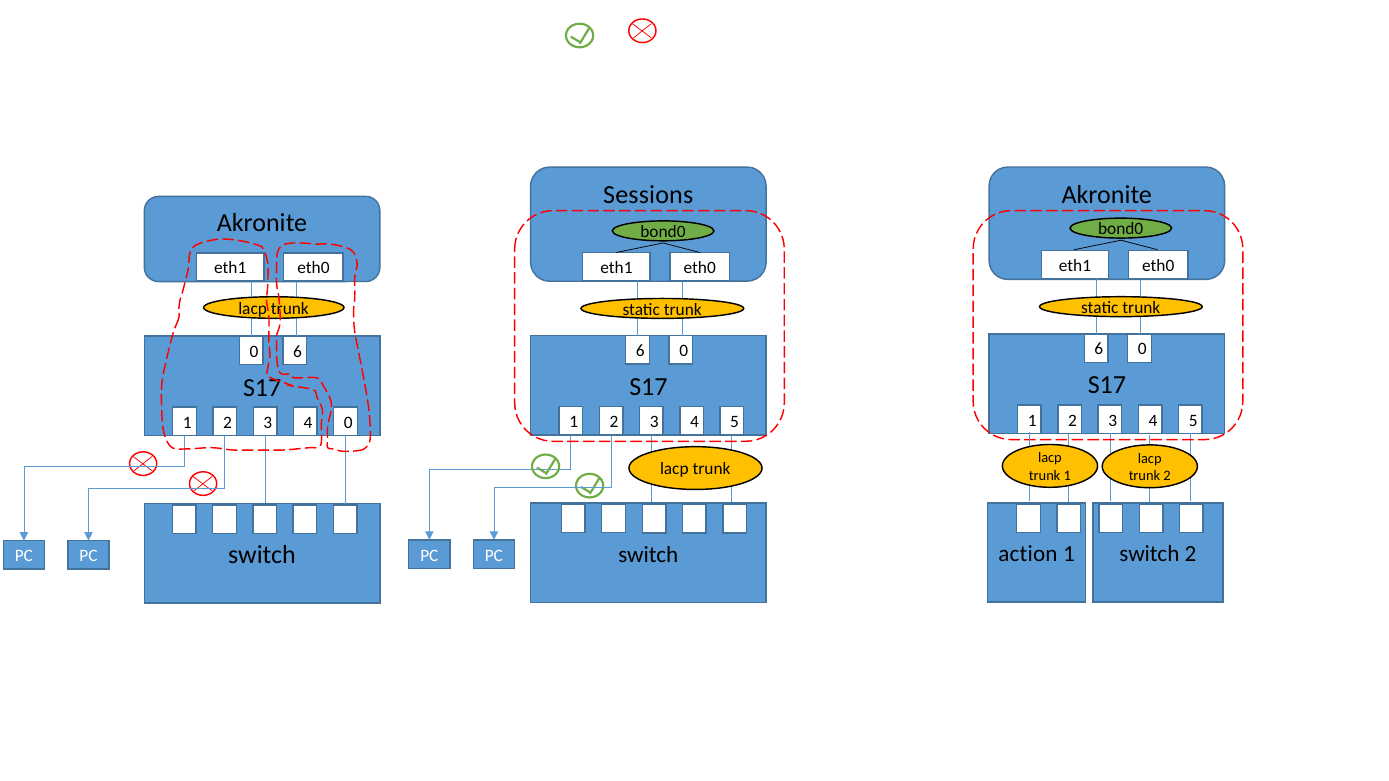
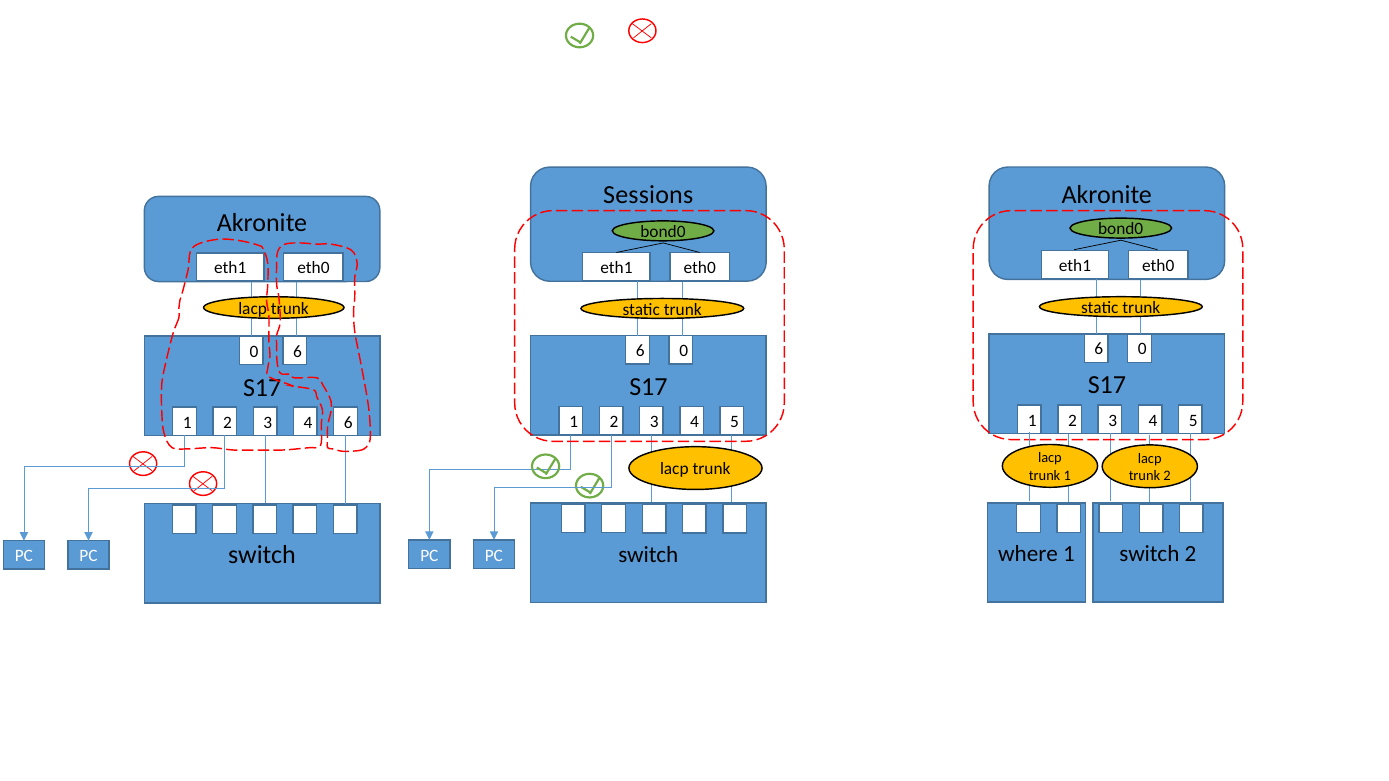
4 0: 0 -> 6
action: action -> where
